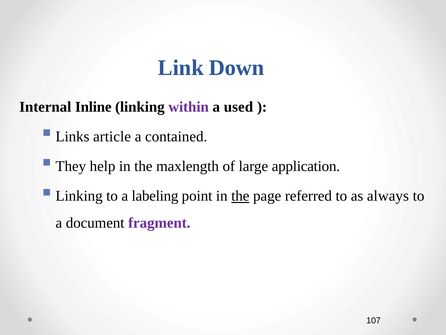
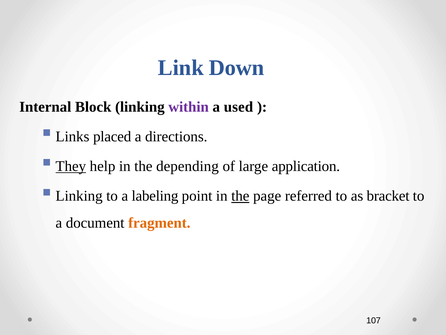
Inline: Inline -> Block
article: article -> placed
contained: contained -> directions
They underline: none -> present
maxlength: maxlength -> depending
always: always -> bracket
fragment colour: purple -> orange
